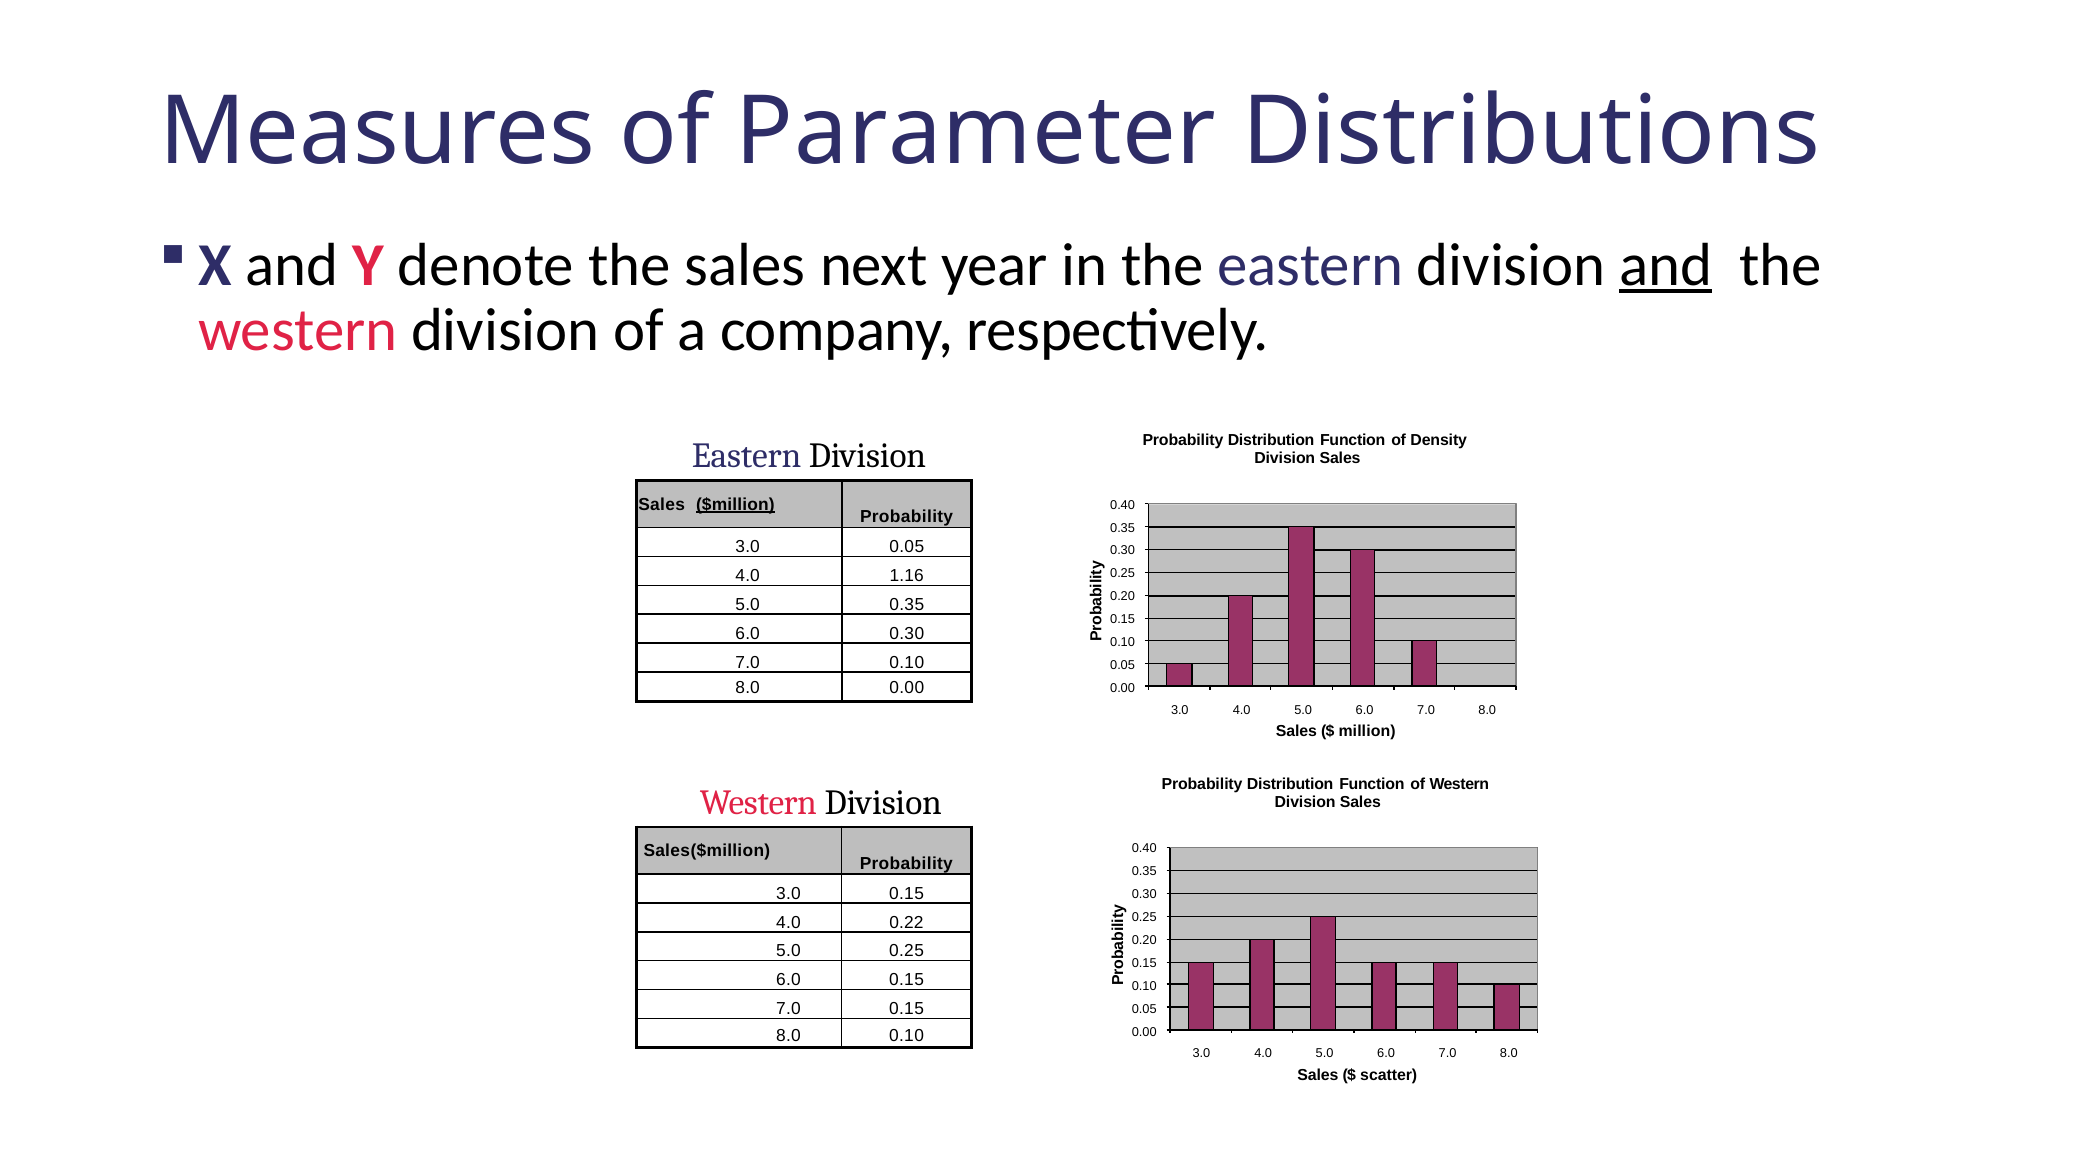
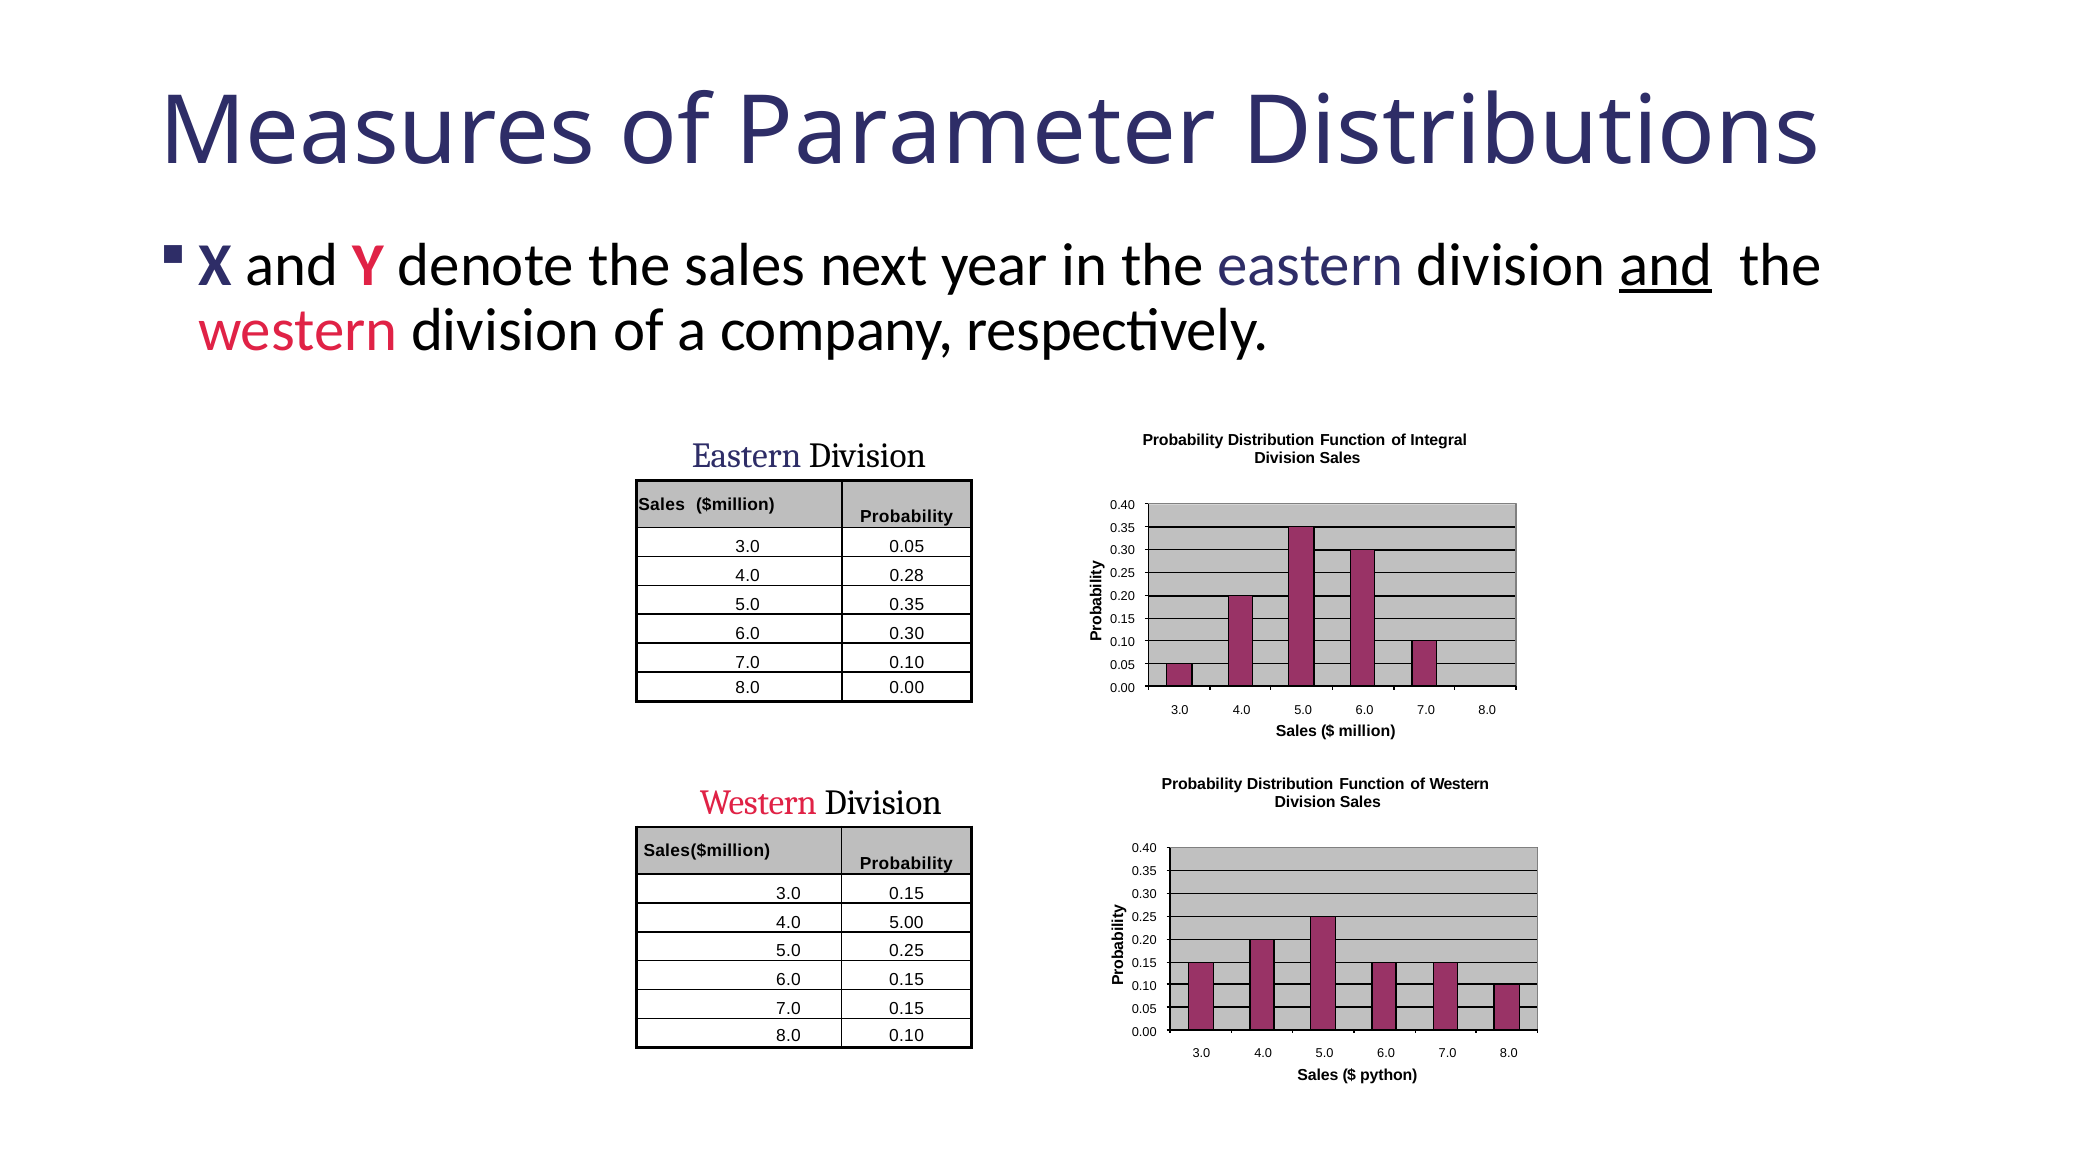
Density: Density -> Integral
$million underline: present -> none
1.16: 1.16 -> 0.28
0.22: 0.22 -> 5.00
scatter: scatter -> python
